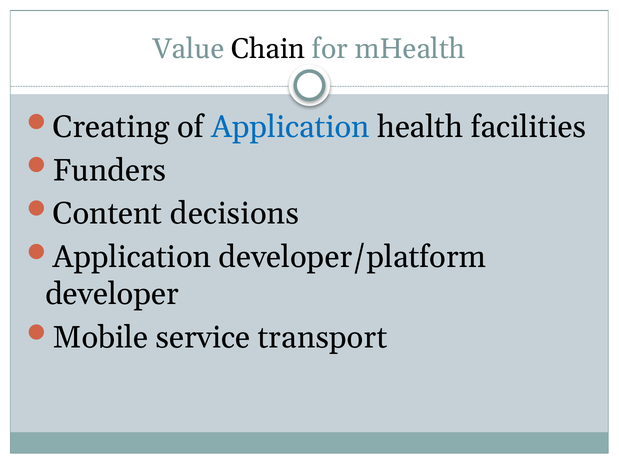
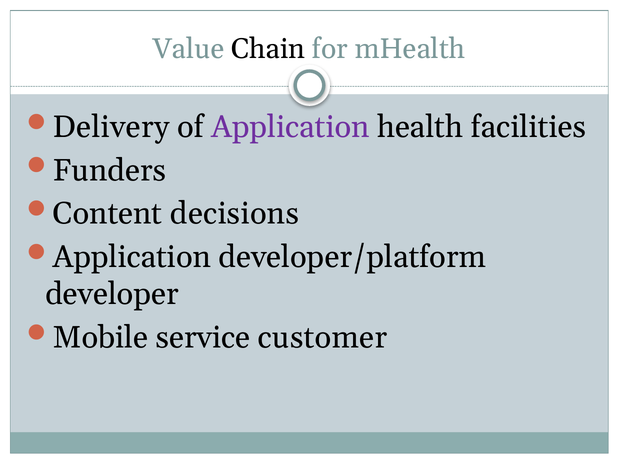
Creating: Creating -> Delivery
Application at (290, 127) colour: blue -> purple
transport: transport -> customer
